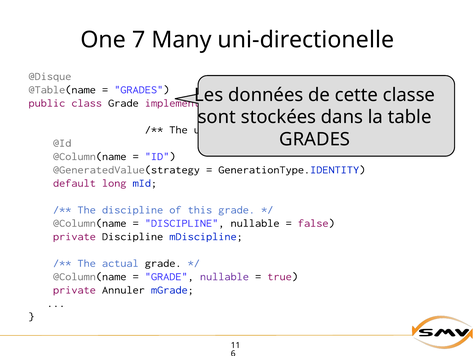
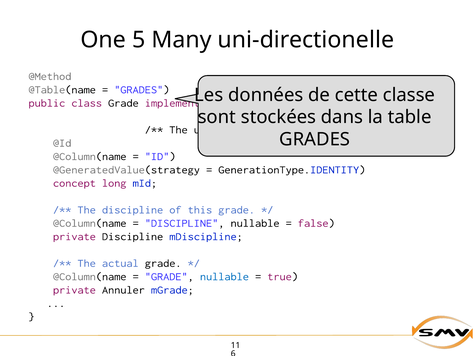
7: 7 -> 5
@Disque: @Disque -> @Method
default: default -> concept
nullable at (224, 277) colour: purple -> blue
